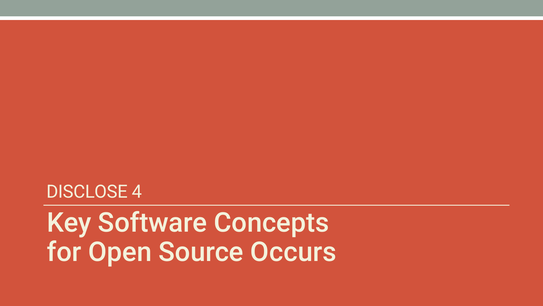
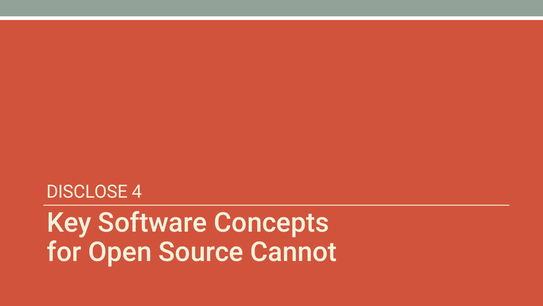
Occurs: Occurs -> Cannot
